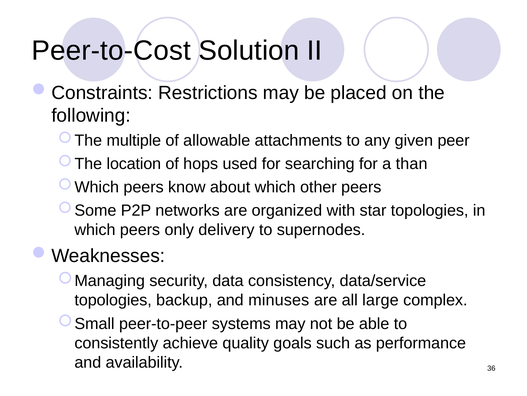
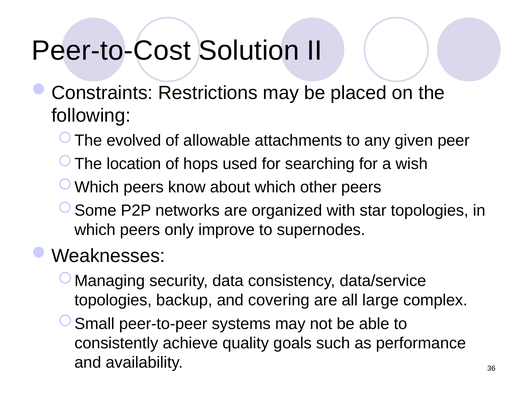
multiple: multiple -> evolved
than: than -> wish
delivery: delivery -> improve
minuses: minuses -> covering
